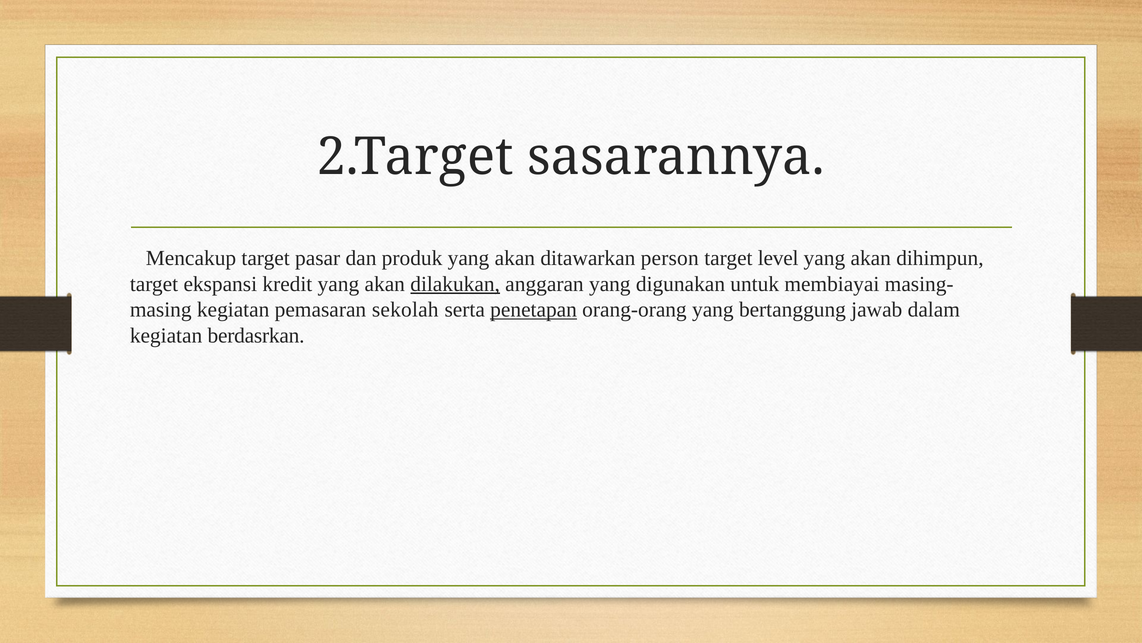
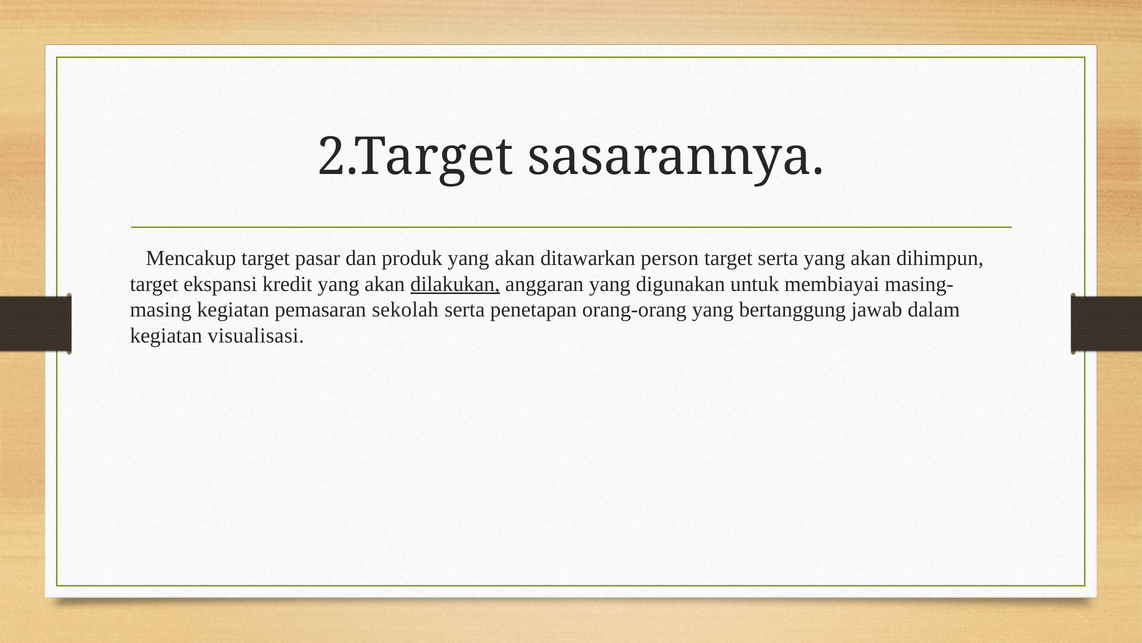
target level: level -> serta
penetapan underline: present -> none
berdasrkan: berdasrkan -> visualisasi
